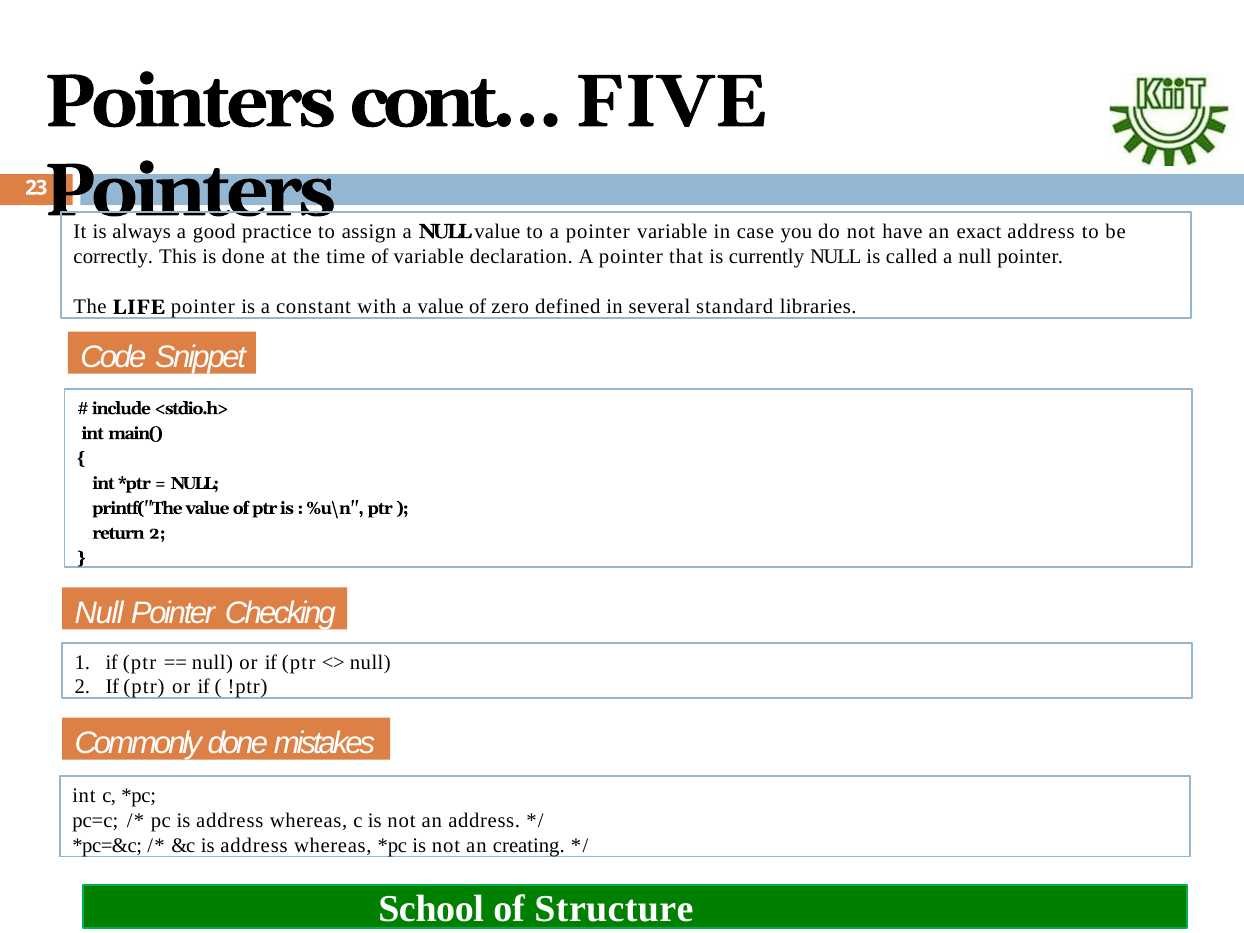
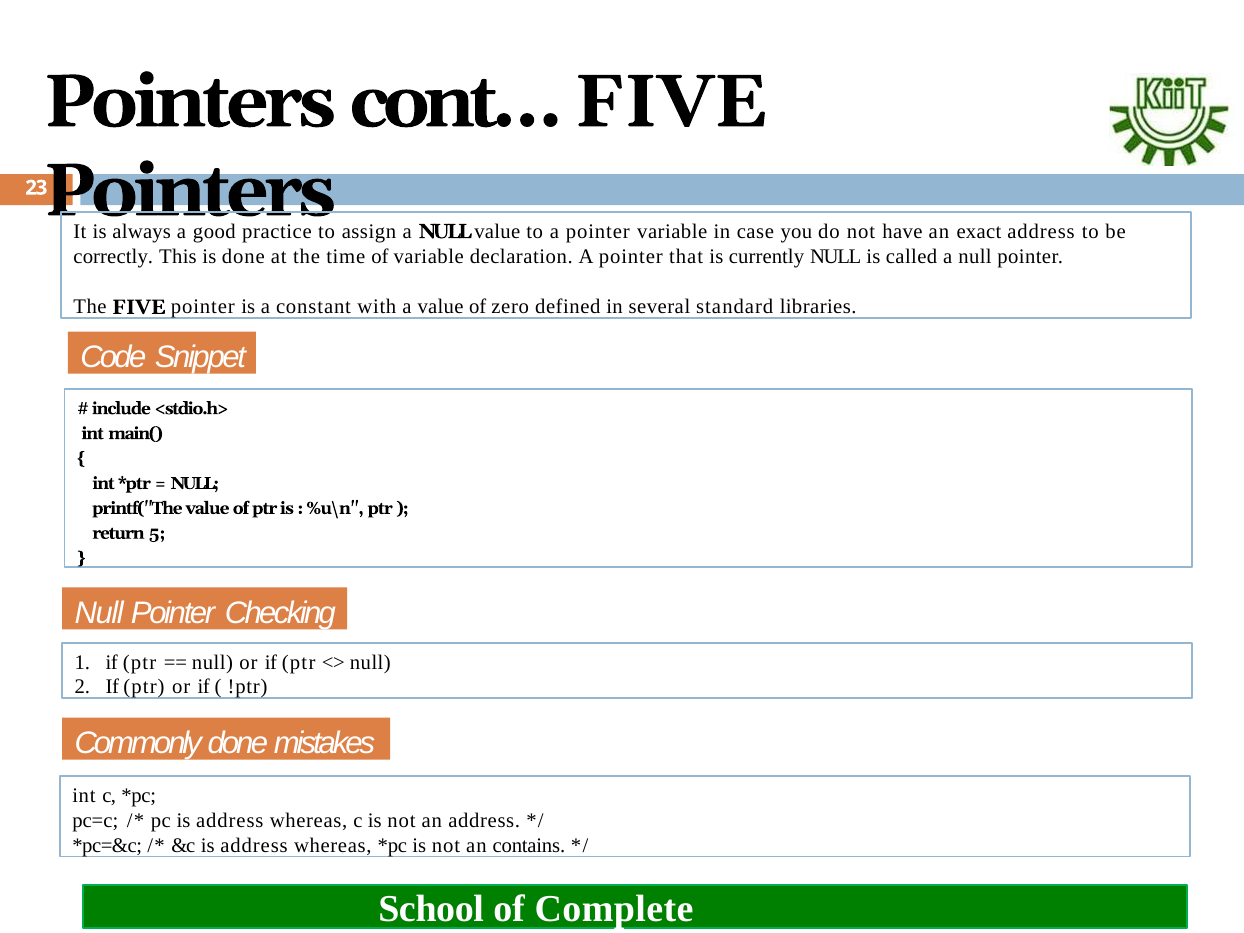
The LIFE: LIFE -> FIVE
return 2: 2 -> 5
creating: creating -> contains
Structure: Structure -> Complete
